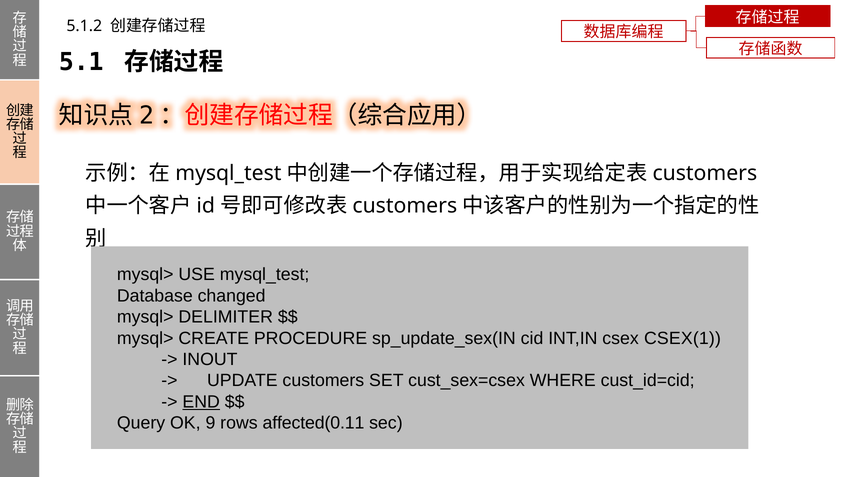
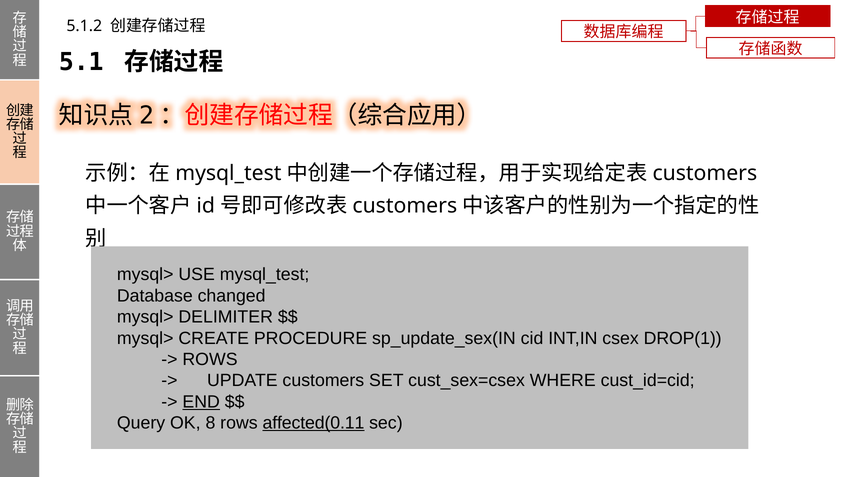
CSEX(1: CSEX(1 -> DROP(1
INOUT at (210, 360): INOUT -> ROWS
9: 9 -> 8
affected(0.11 underline: none -> present
